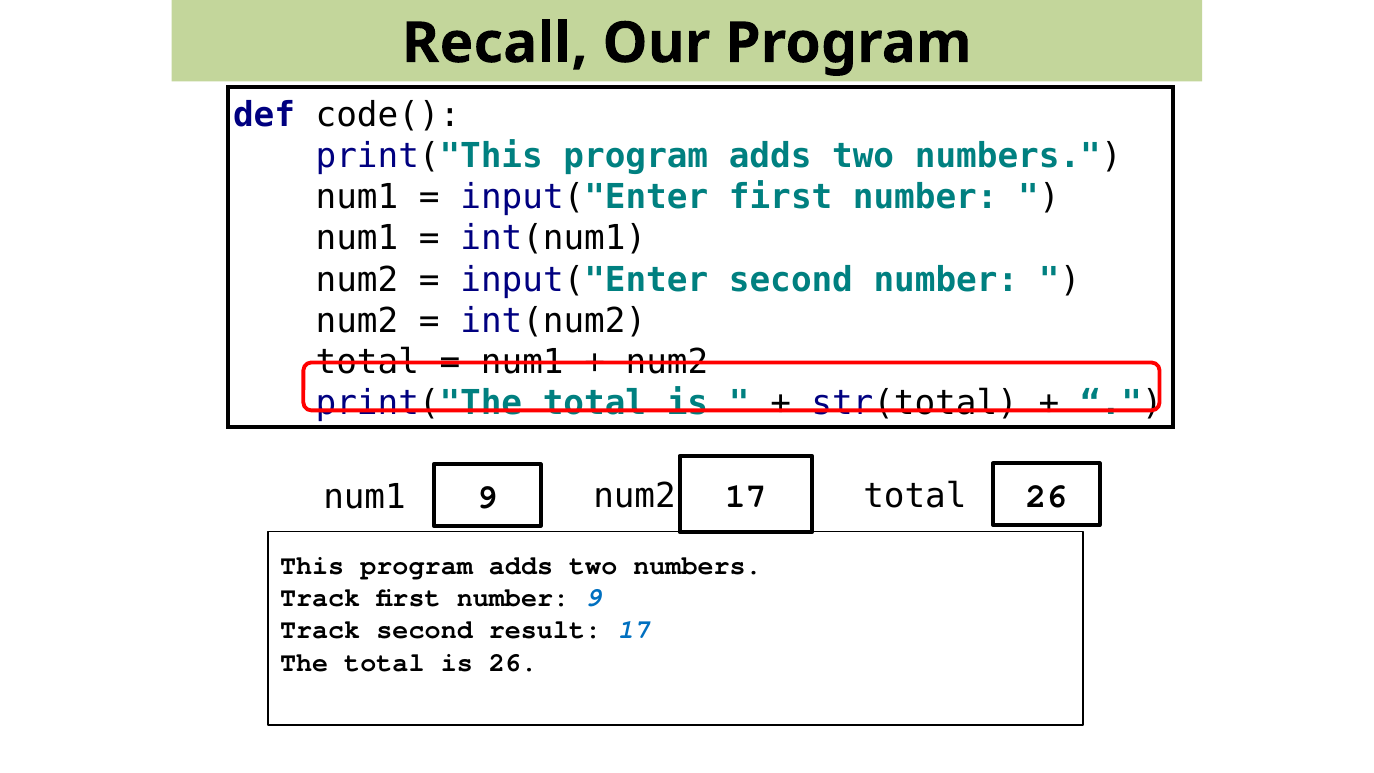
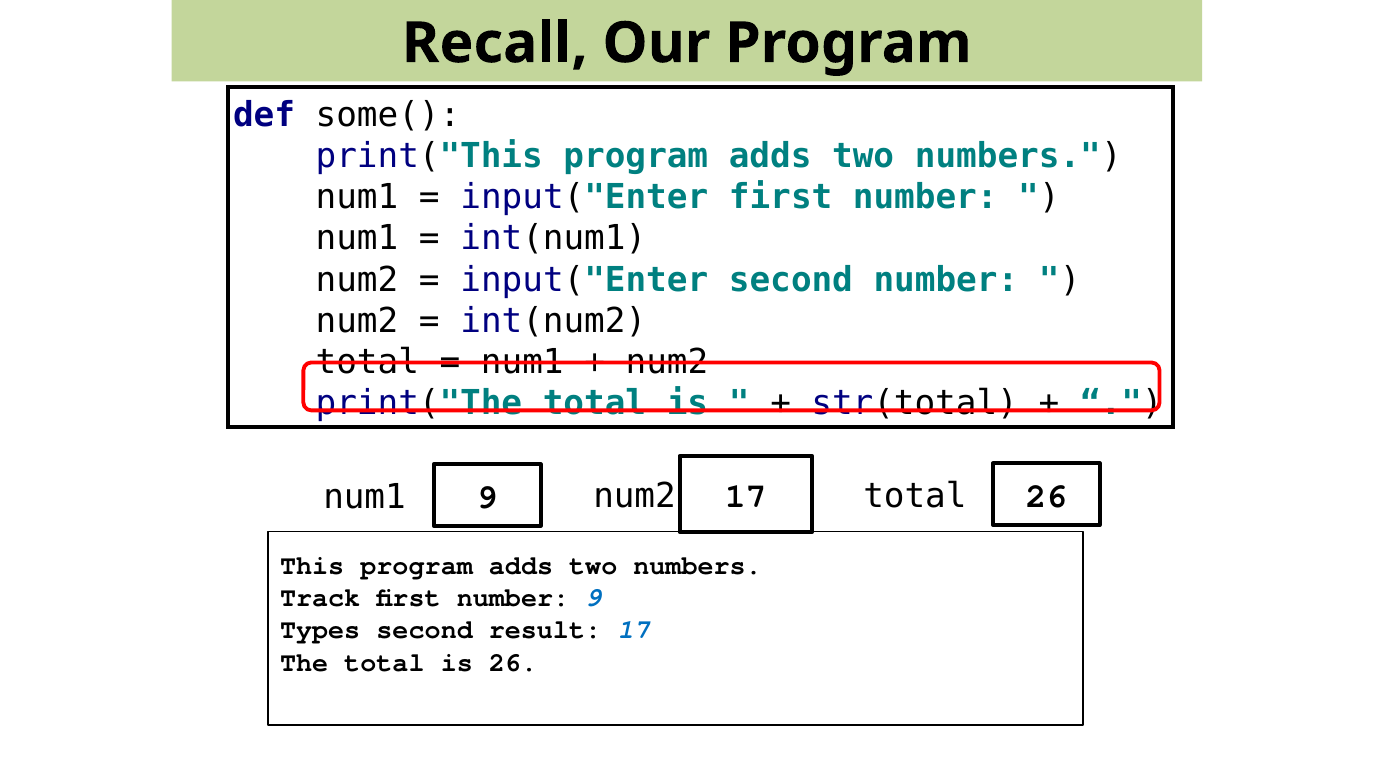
code(: code( -> some(
Track at (320, 630): Track -> Types
